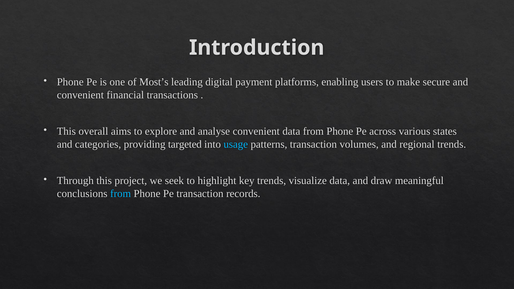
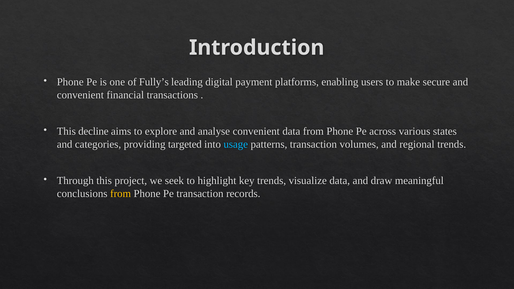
Most’s: Most’s -> Fully’s
overall: overall -> decline
from at (121, 194) colour: light blue -> yellow
